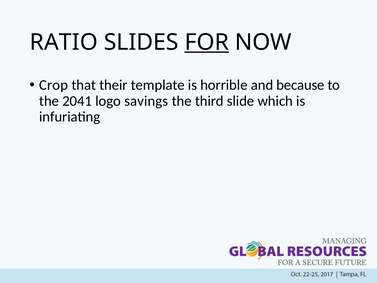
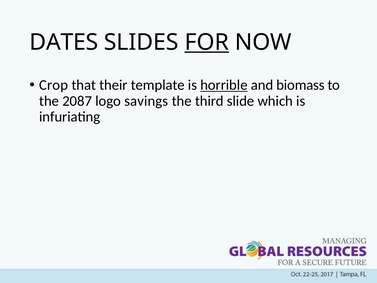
RATIO: RATIO -> DATES
horrible underline: none -> present
because: because -> biomass
2041: 2041 -> 2087
